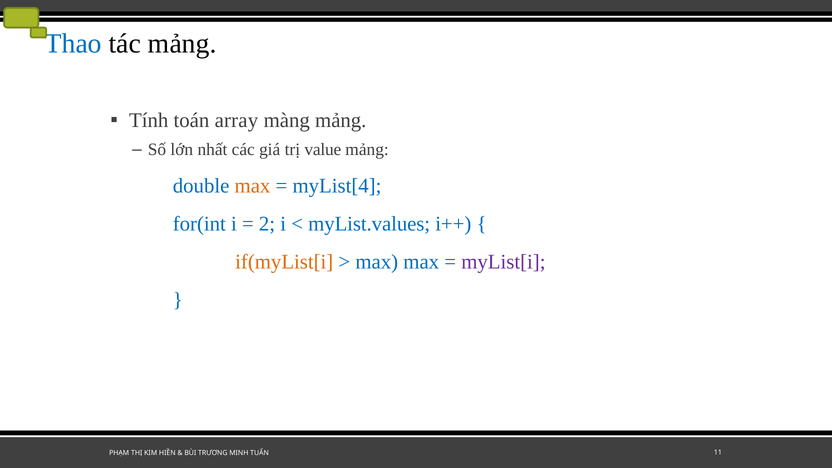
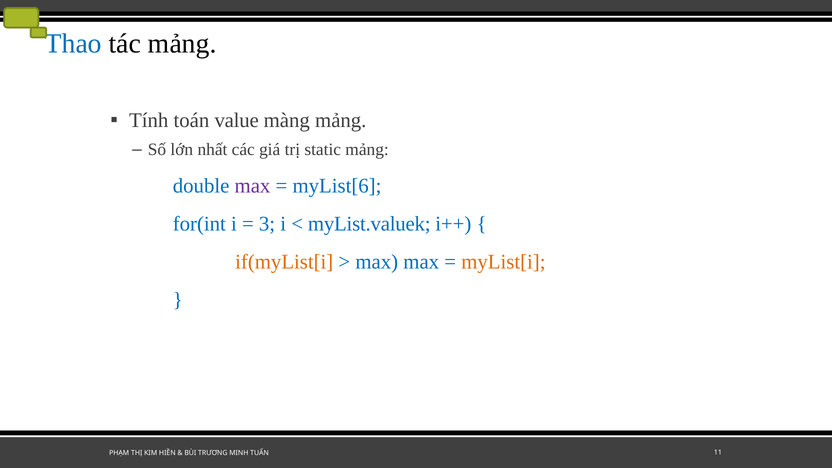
array: array -> value
value: value -> static
max at (252, 186) colour: orange -> purple
myList[4: myList[4 -> myList[6
2: 2 -> 3
myList.values: myList.values -> myList.valuek
myList[i colour: purple -> orange
